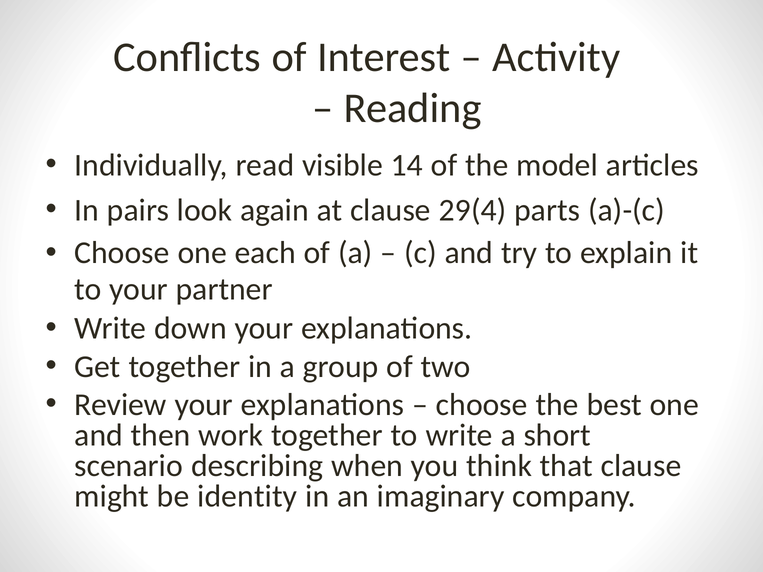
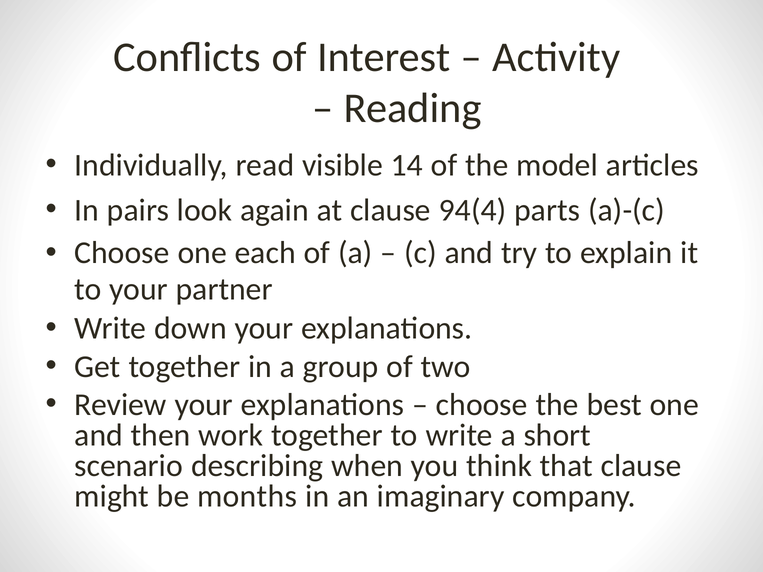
29(4: 29(4 -> 94(4
identity: identity -> months
